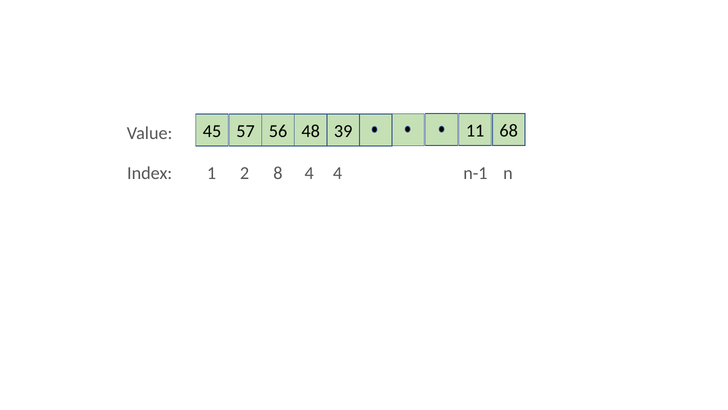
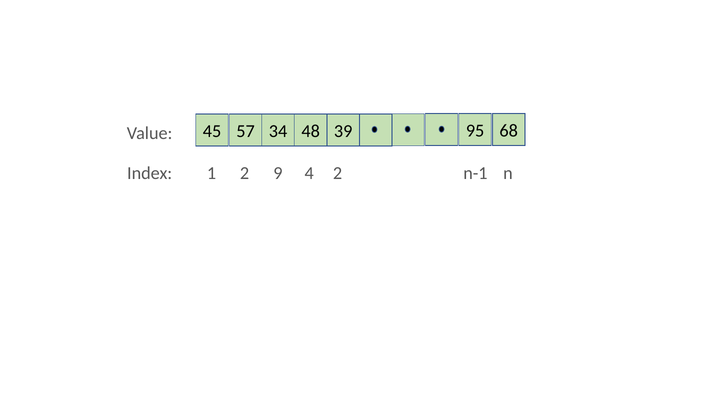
56: 56 -> 34
11: 11 -> 95
8: 8 -> 9
4 4: 4 -> 2
